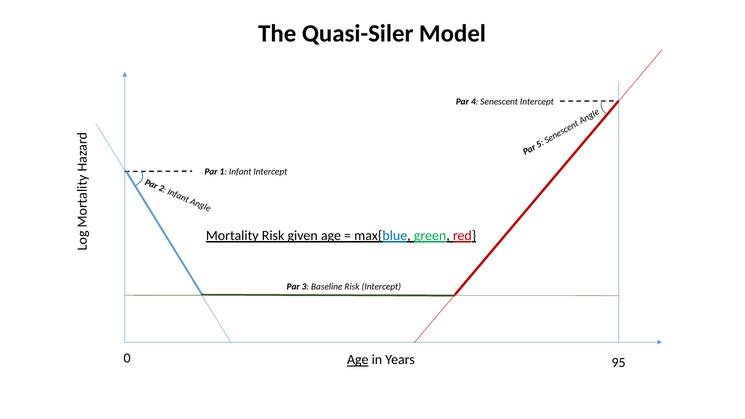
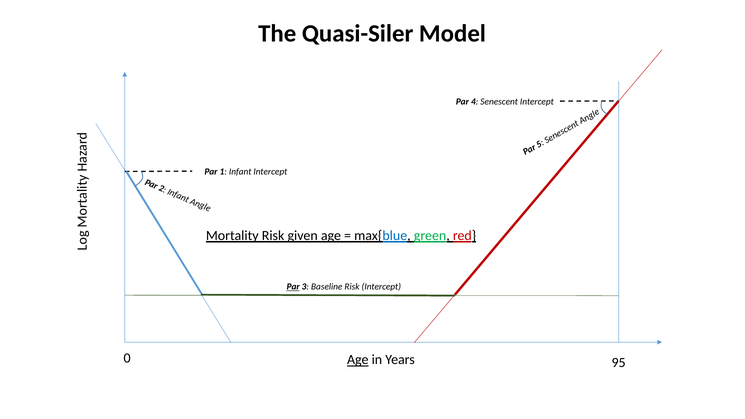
Par at (293, 287) underline: none -> present
